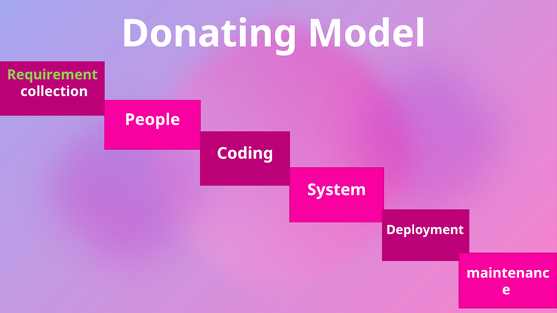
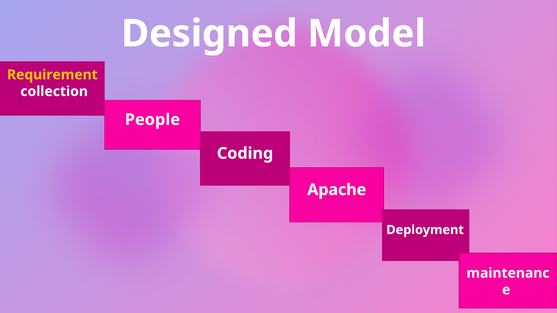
Donating: Donating -> Designed
Requirement colour: light green -> yellow
System: System -> Apache
